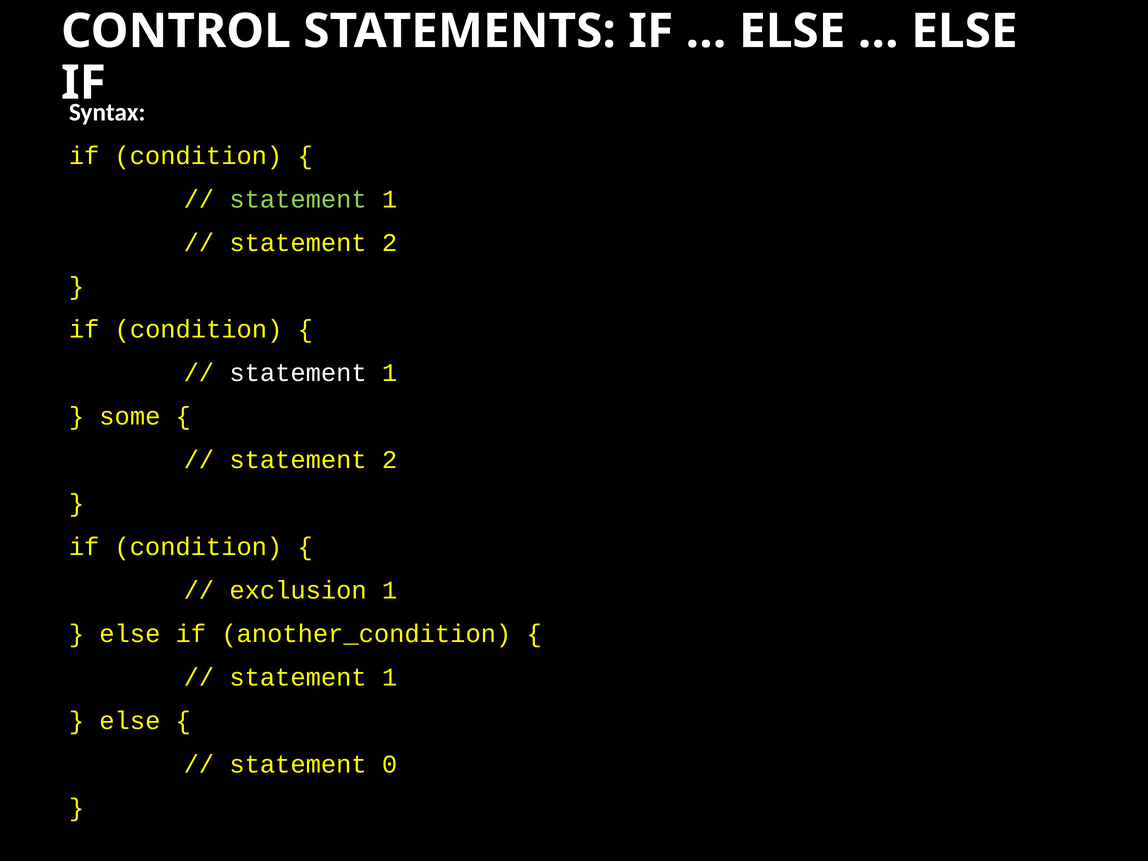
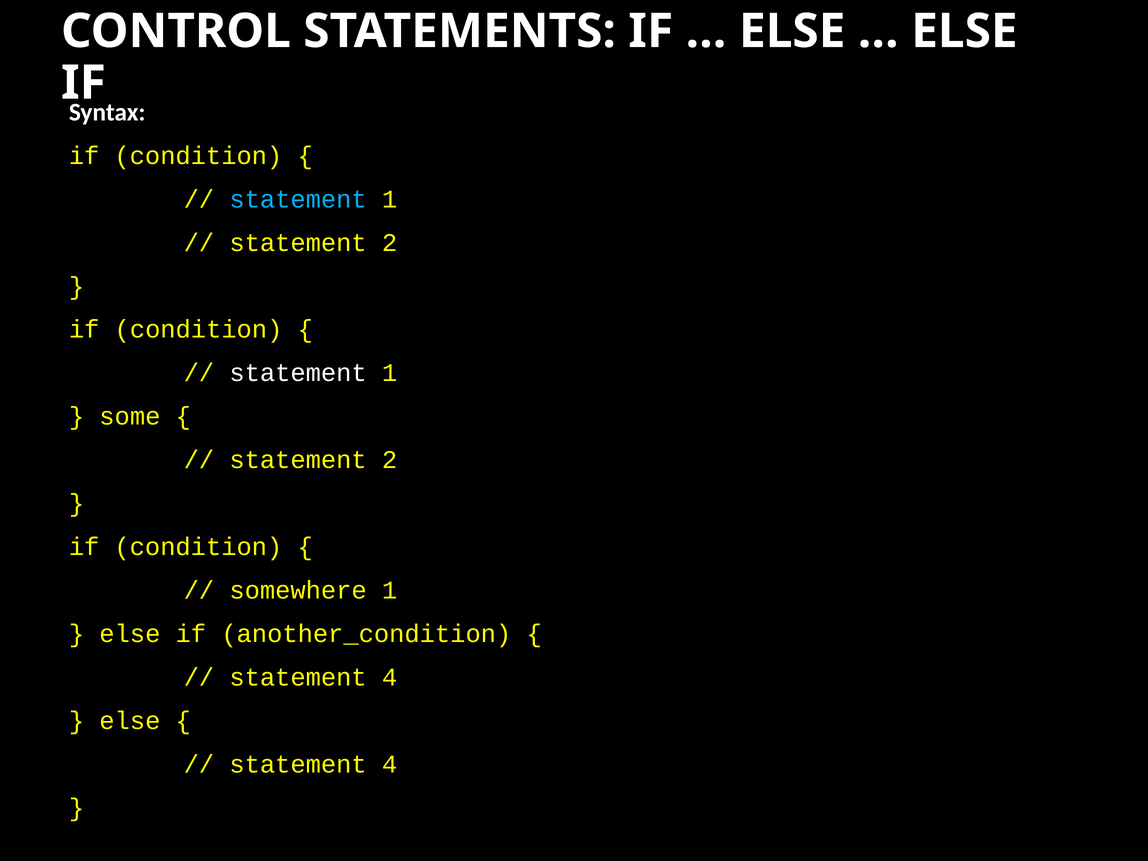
statement at (298, 199) colour: light green -> light blue
exclusion: exclusion -> somewhere
1 at (390, 677): 1 -> 4
0 at (390, 764): 0 -> 4
